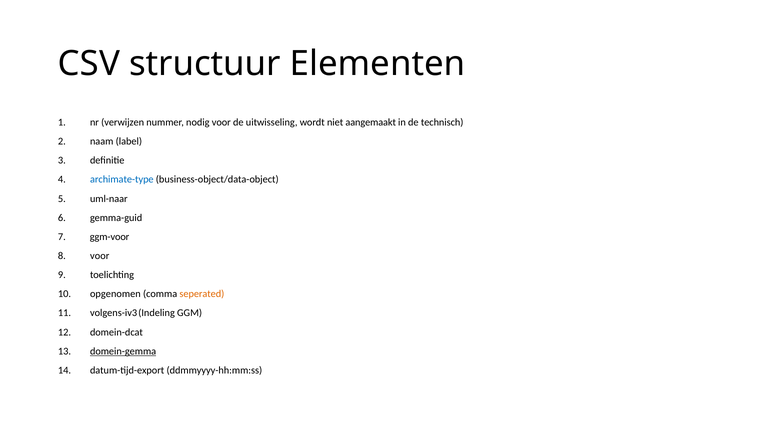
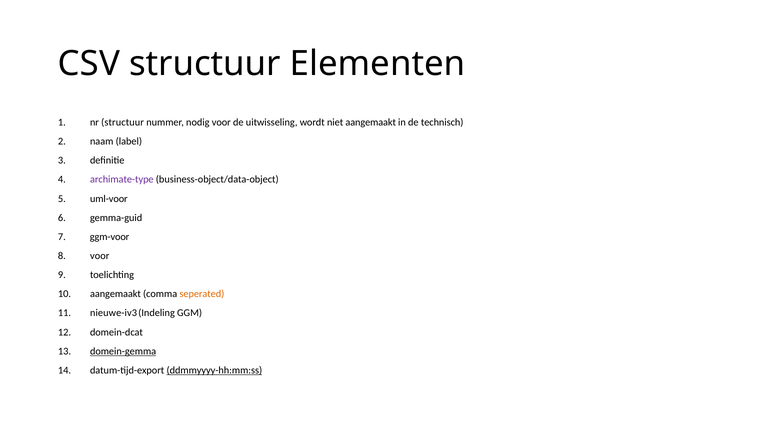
nr verwijzen: verwijzen -> structuur
archimate-type colour: blue -> purple
uml-naar: uml-naar -> uml-voor
opgenomen at (115, 294): opgenomen -> aangemaakt
volgens-iv3: volgens-iv3 -> nieuwe-iv3
ddmmyyyy-hh:mm:ss underline: none -> present
